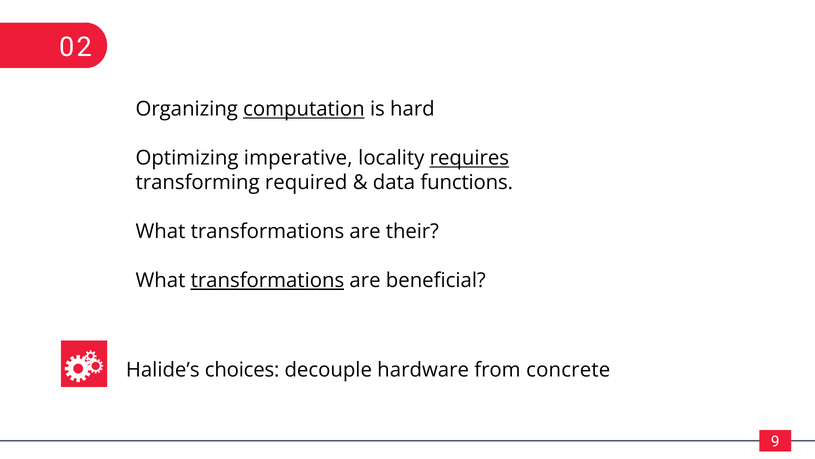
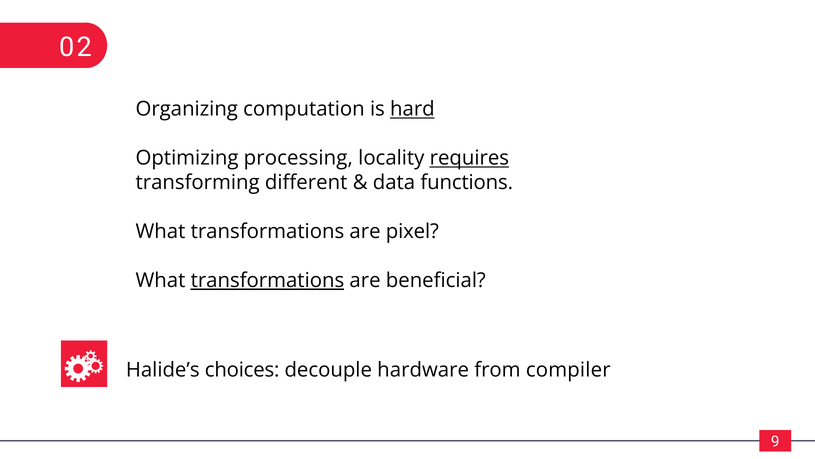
computation underline: present -> none
hard underline: none -> present
imperative: imperative -> processing
required: required -> different
their: their -> pixel
concrete: concrete -> compiler
